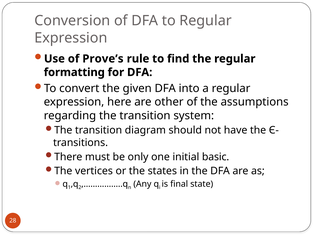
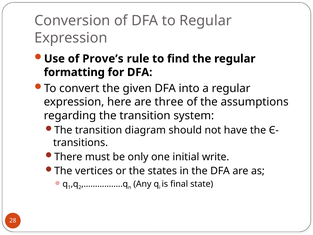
other: other -> three
basic: basic -> write
